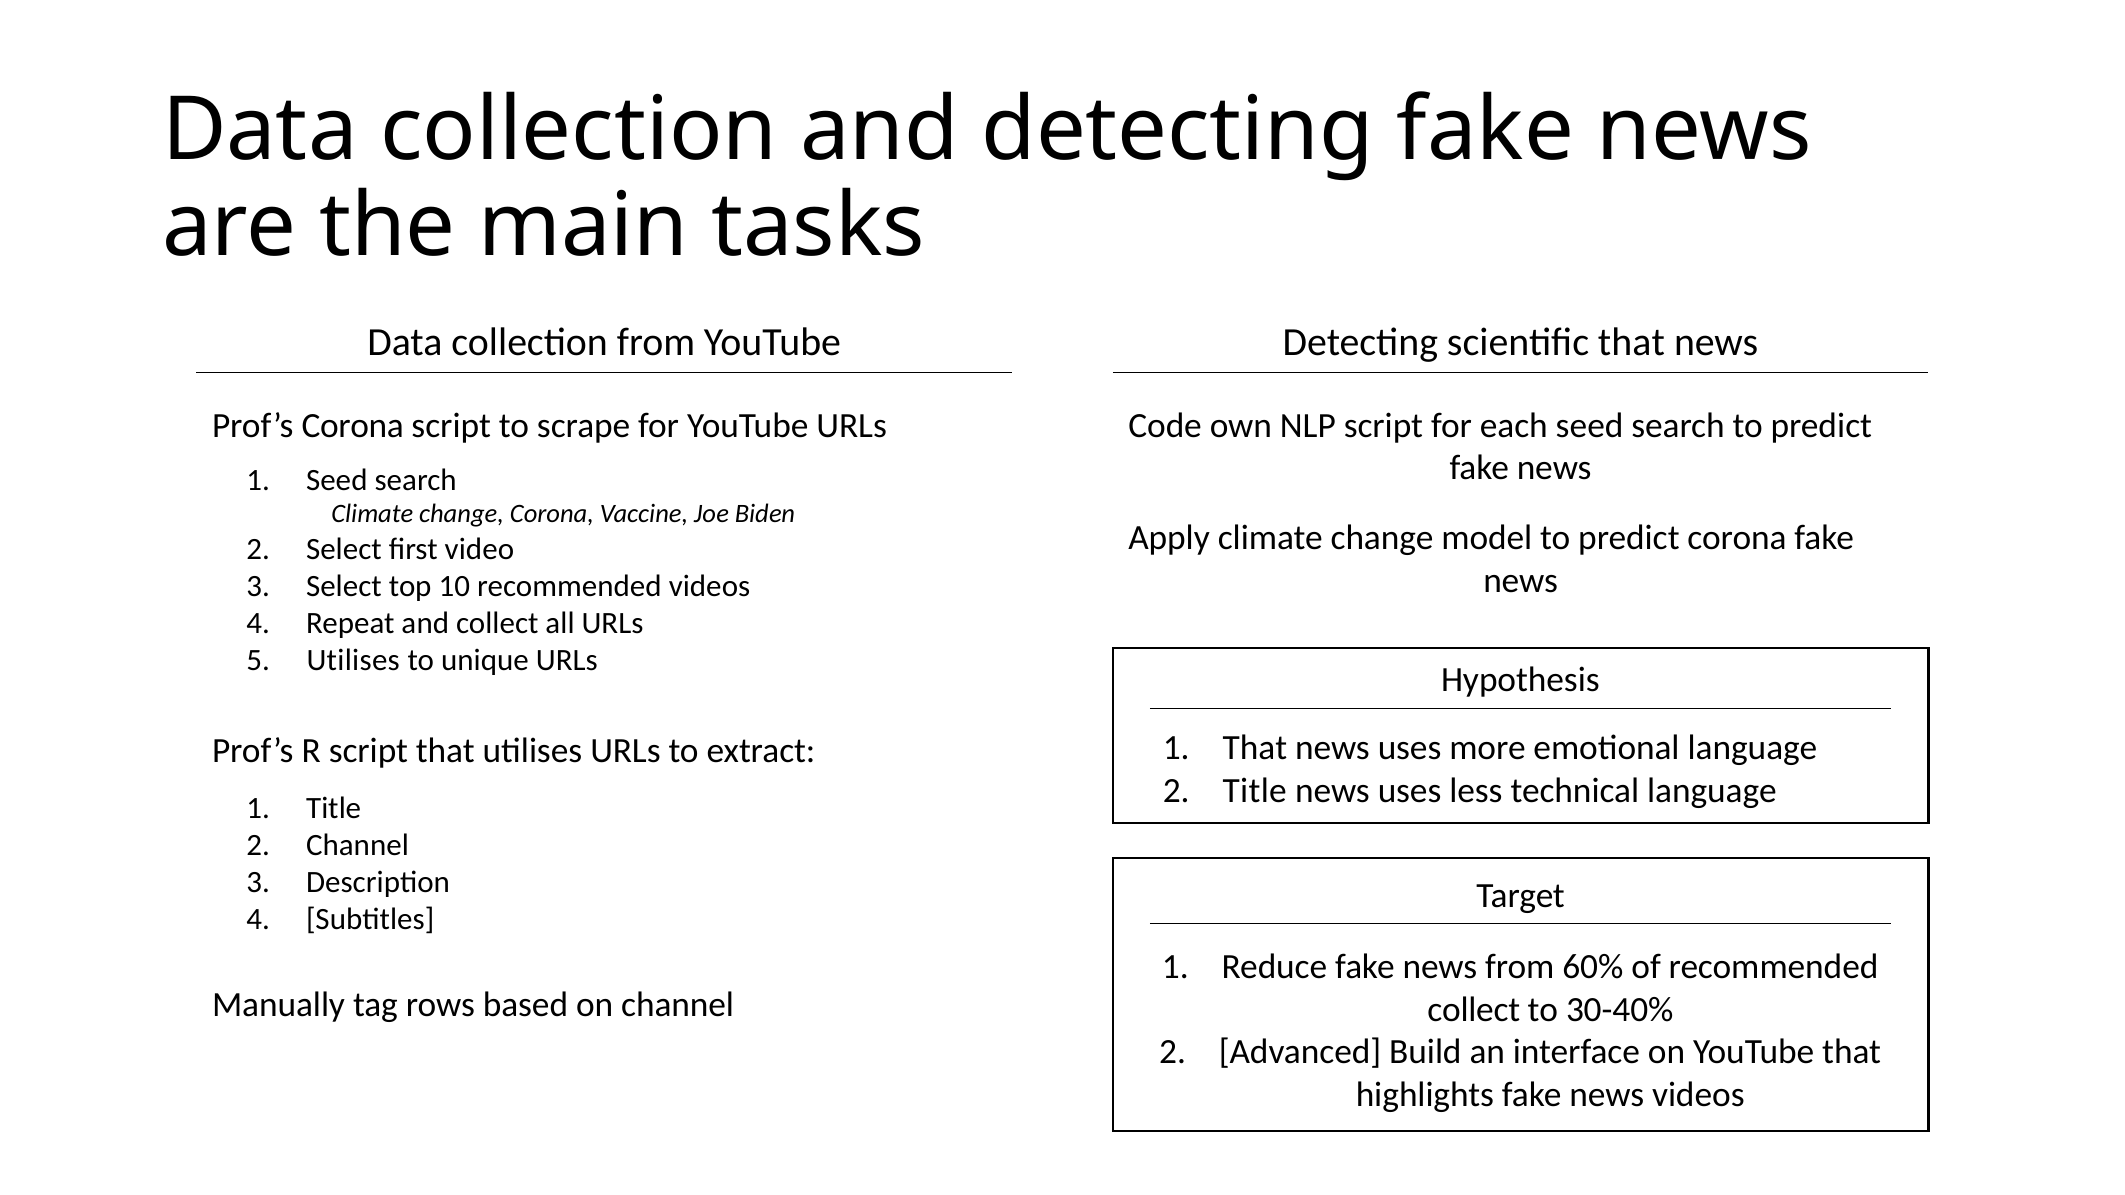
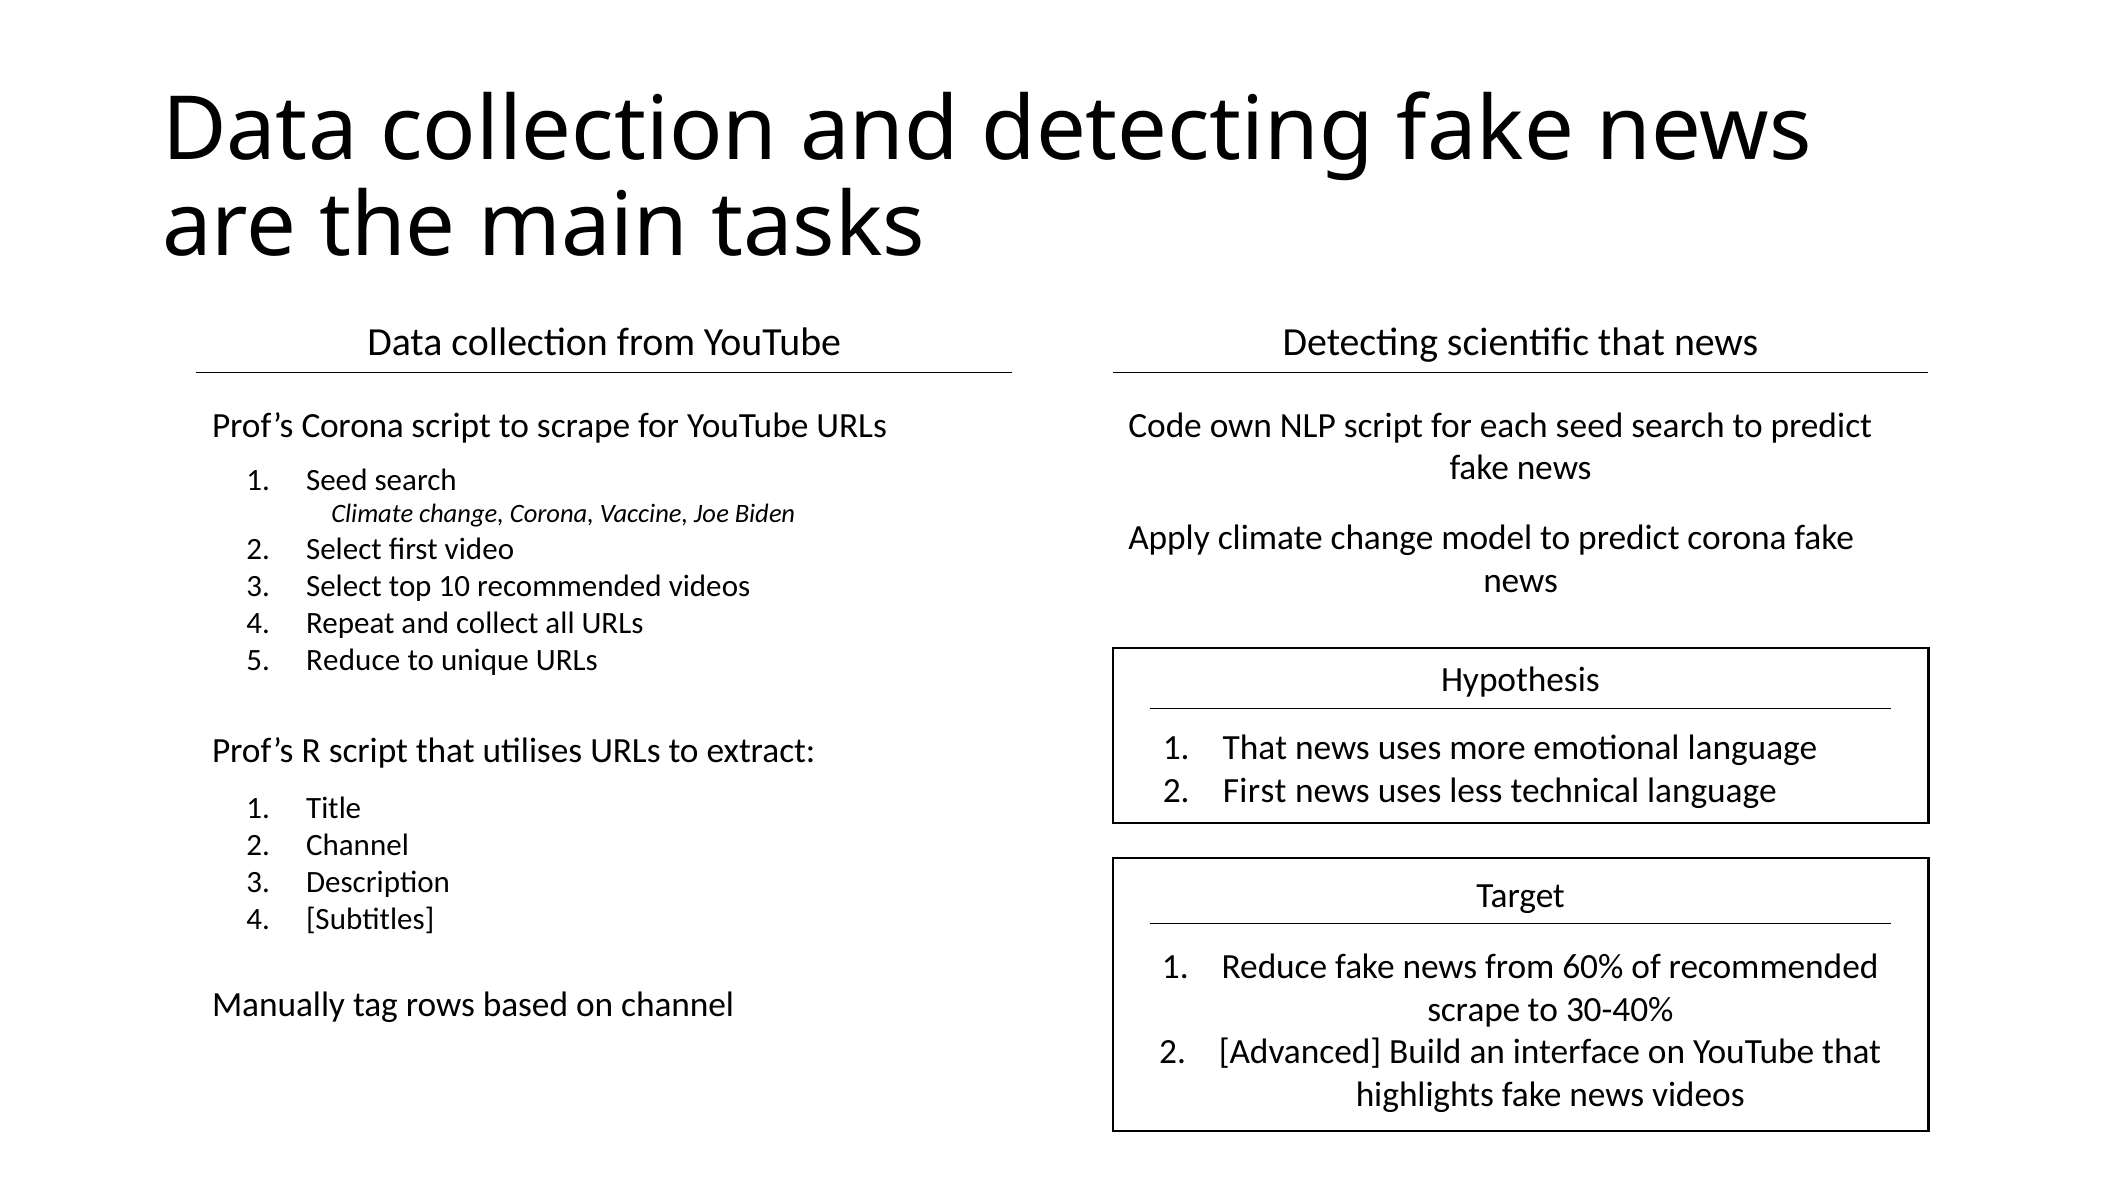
Utilises at (353, 661): Utilises -> Reduce
Title at (1255, 791): Title -> First
collect at (1474, 1010): collect -> scrape
